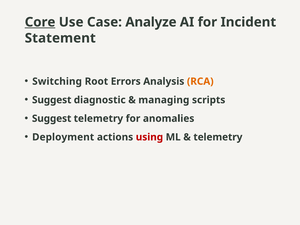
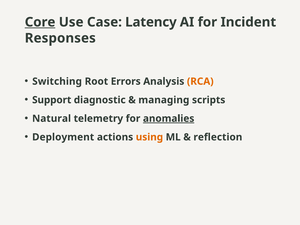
Analyze: Analyze -> Latency
Statement: Statement -> Responses
Suggest at (52, 100): Suggest -> Support
Suggest at (52, 119): Suggest -> Natural
anomalies underline: none -> present
using colour: red -> orange
telemetry at (218, 137): telemetry -> reflection
